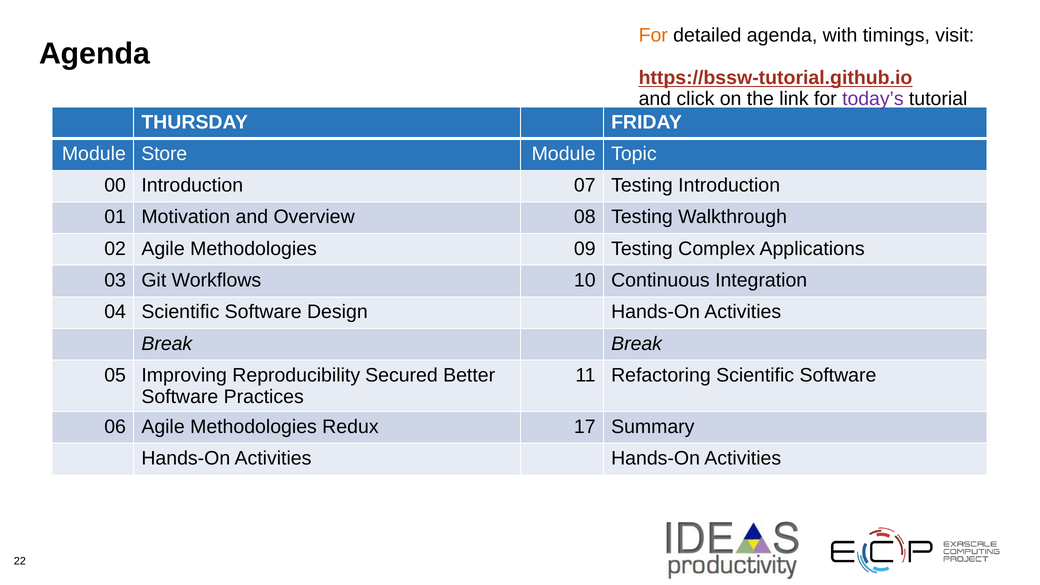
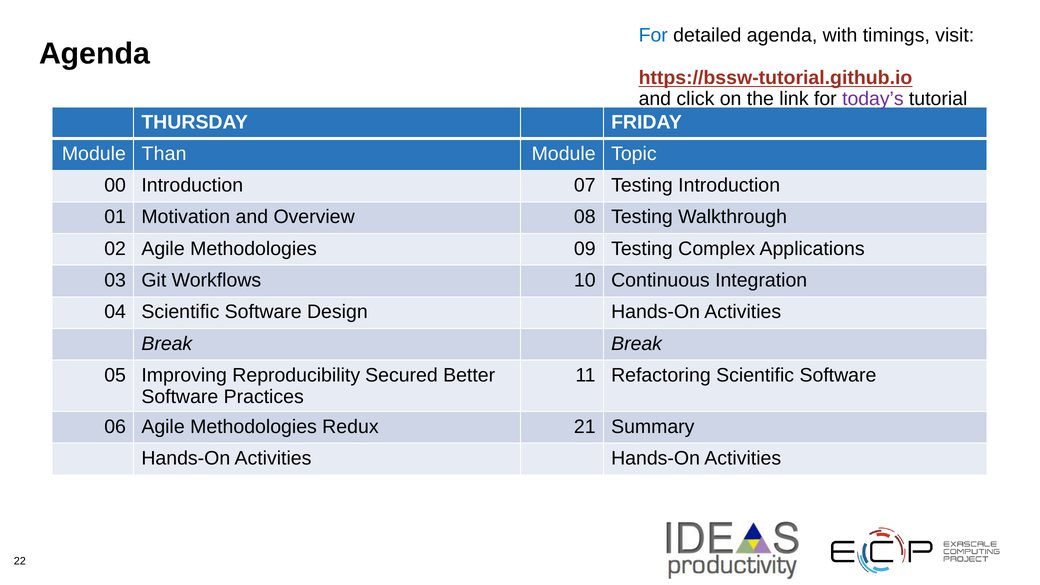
For at (653, 36) colour: orange -> blue
Store: Store -> Than
17: 17 -> 21
